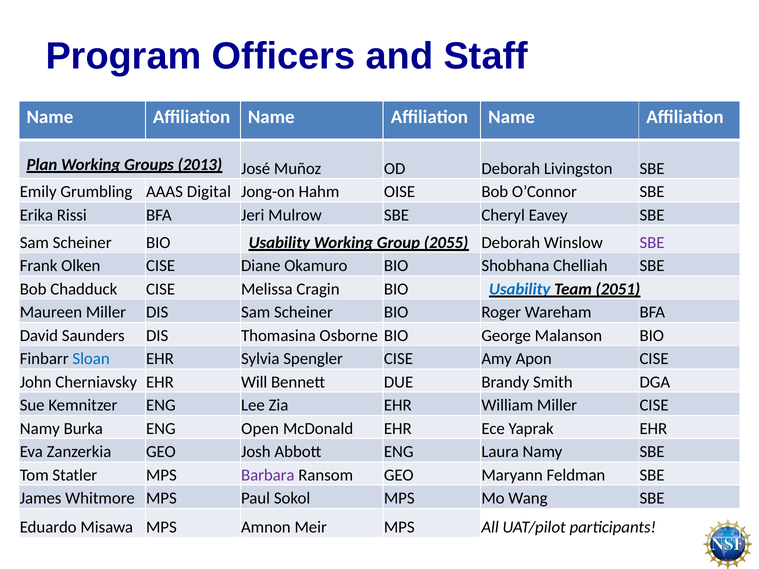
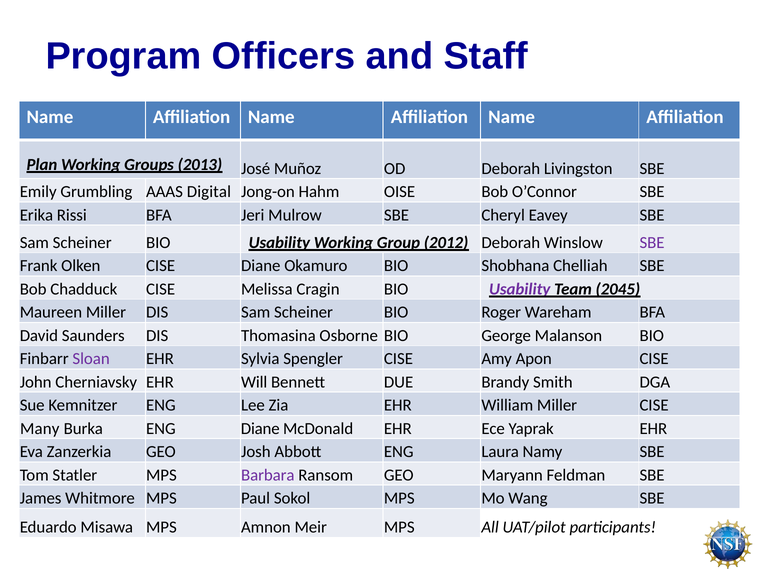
2055: 2055 -> 2012
Usability at (520, 289) colour: blue -> purple
2051: 2051 -> 2045
Sloan colour: blue -> purple
Namy at (40, 429): Namy -> Many
ENG Open: Open -> Diane
